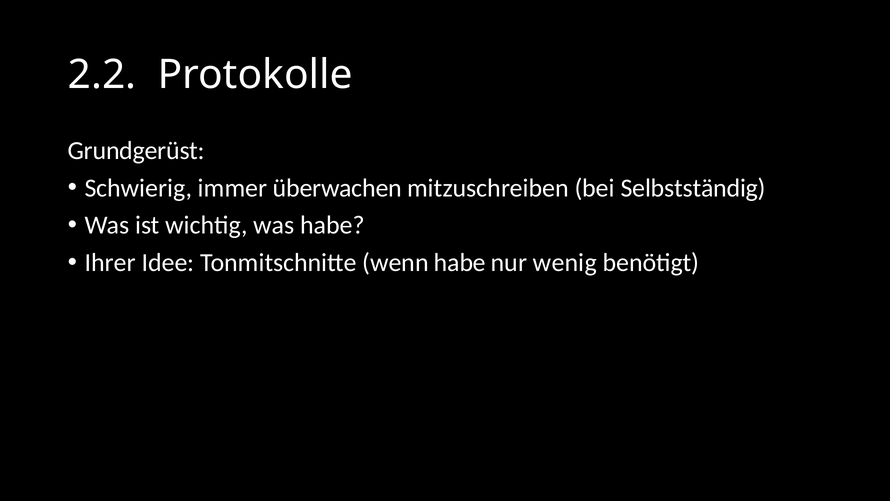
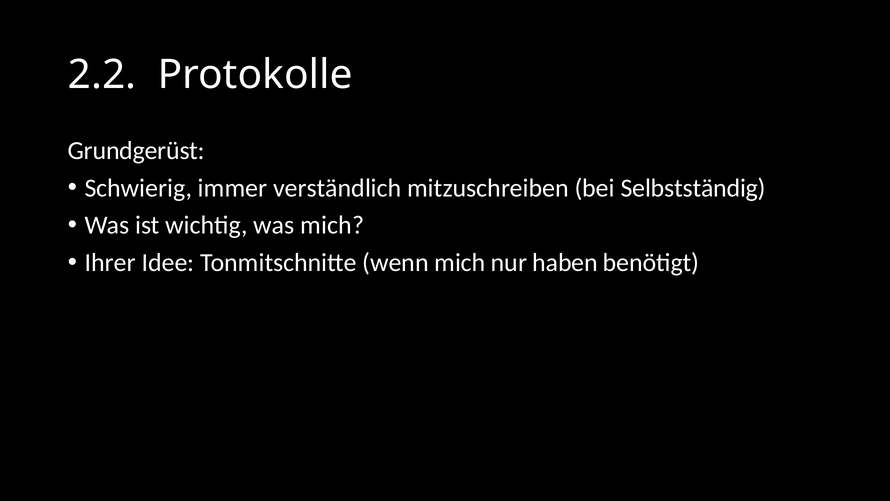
überwachen: überwachen -> verständlich
was habe: habe -> mich
wenn habe: habe -> mich
wenig: wenig -> haben
